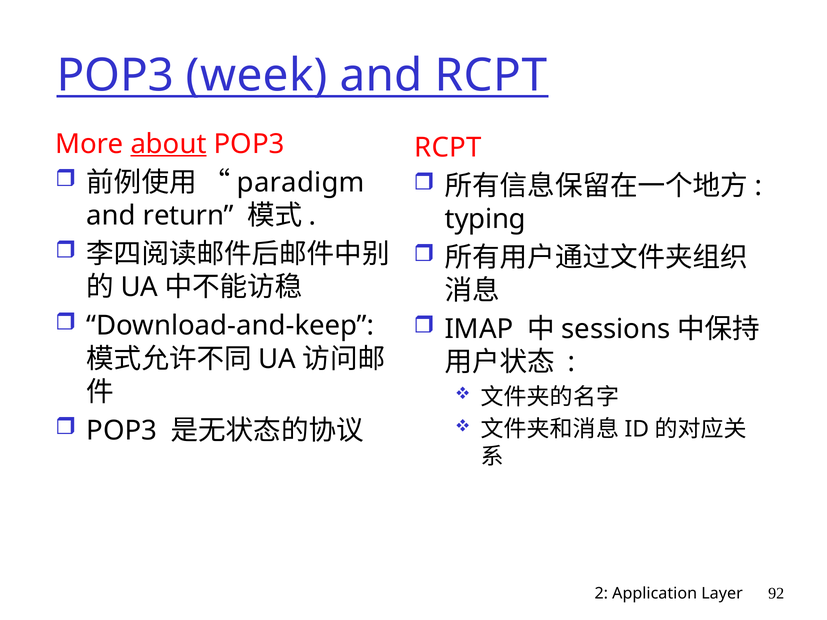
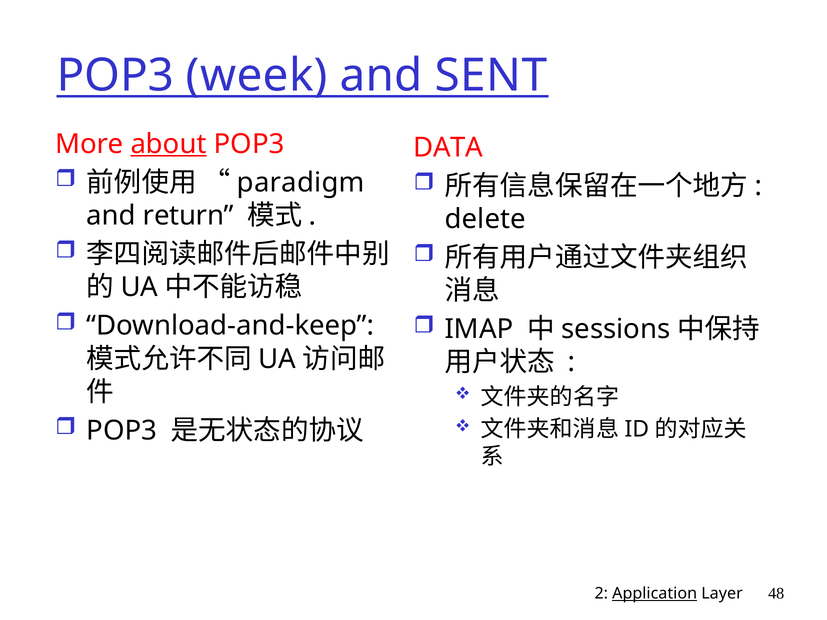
and RCPT: RCPT -> SENT
RCPT at (448, 148): RCPT -> DATA
typing: typing -> delete
Application underline: none -> present
92: 92 -> 48
